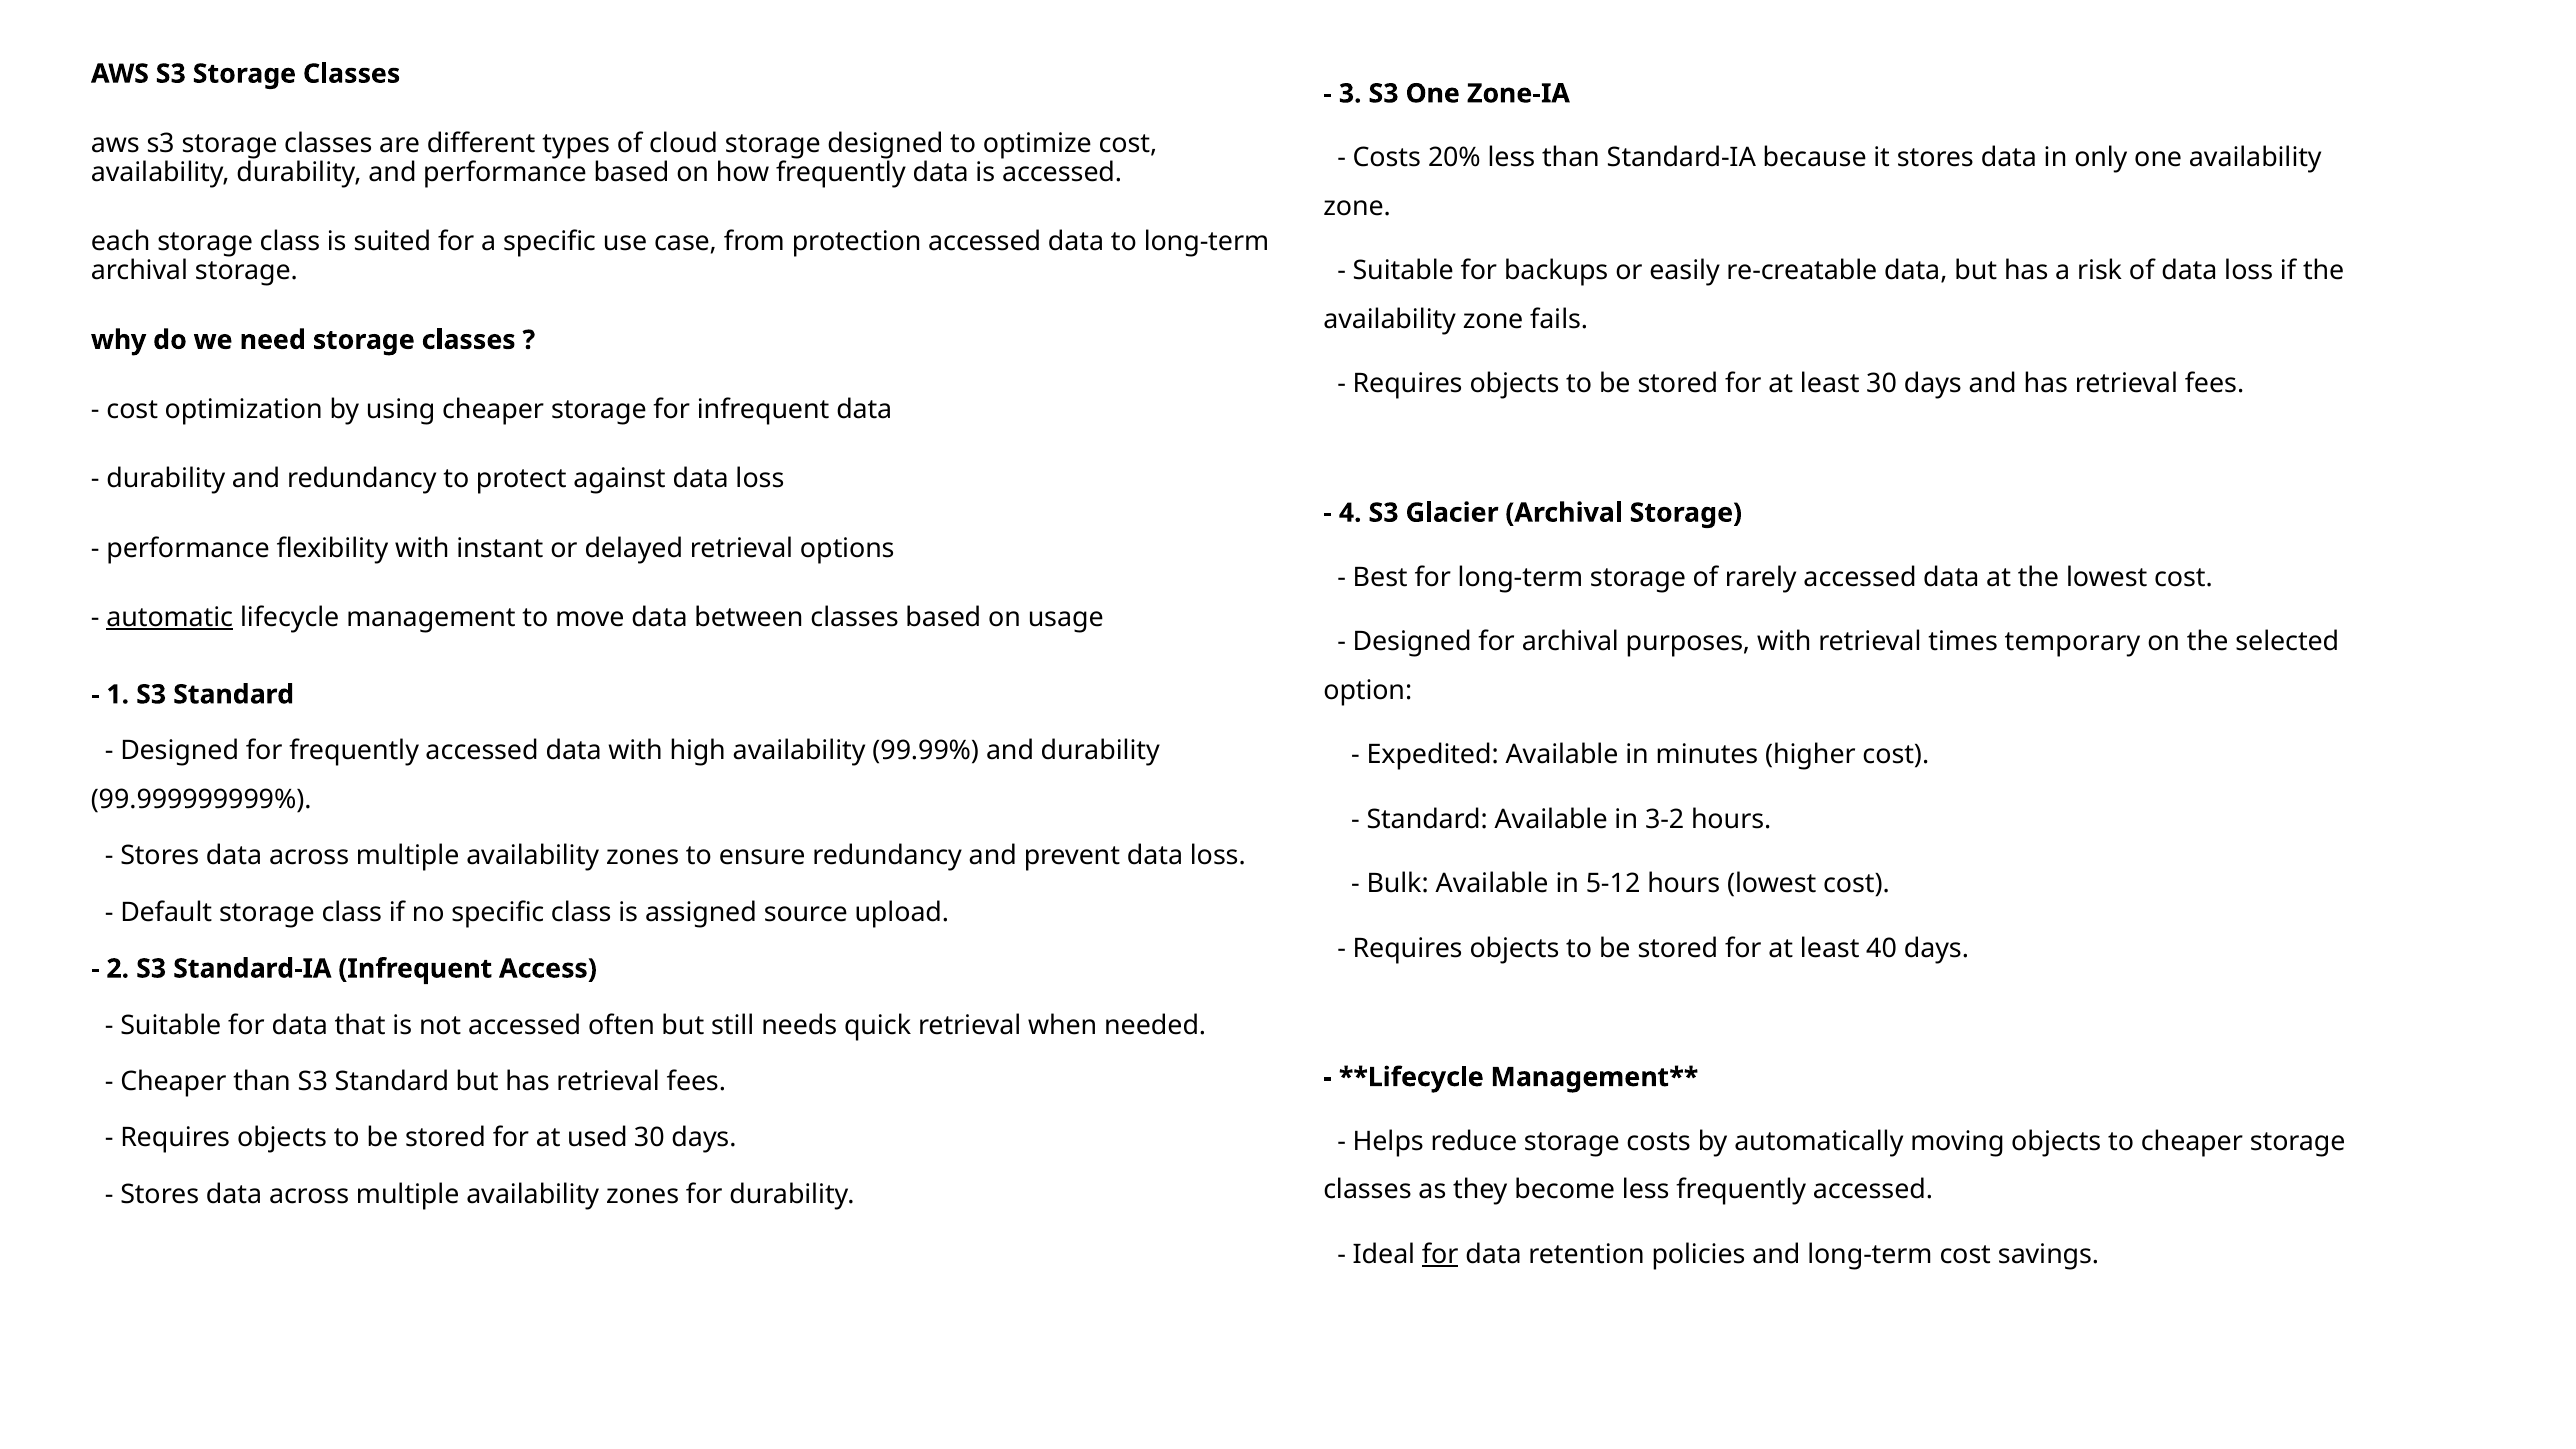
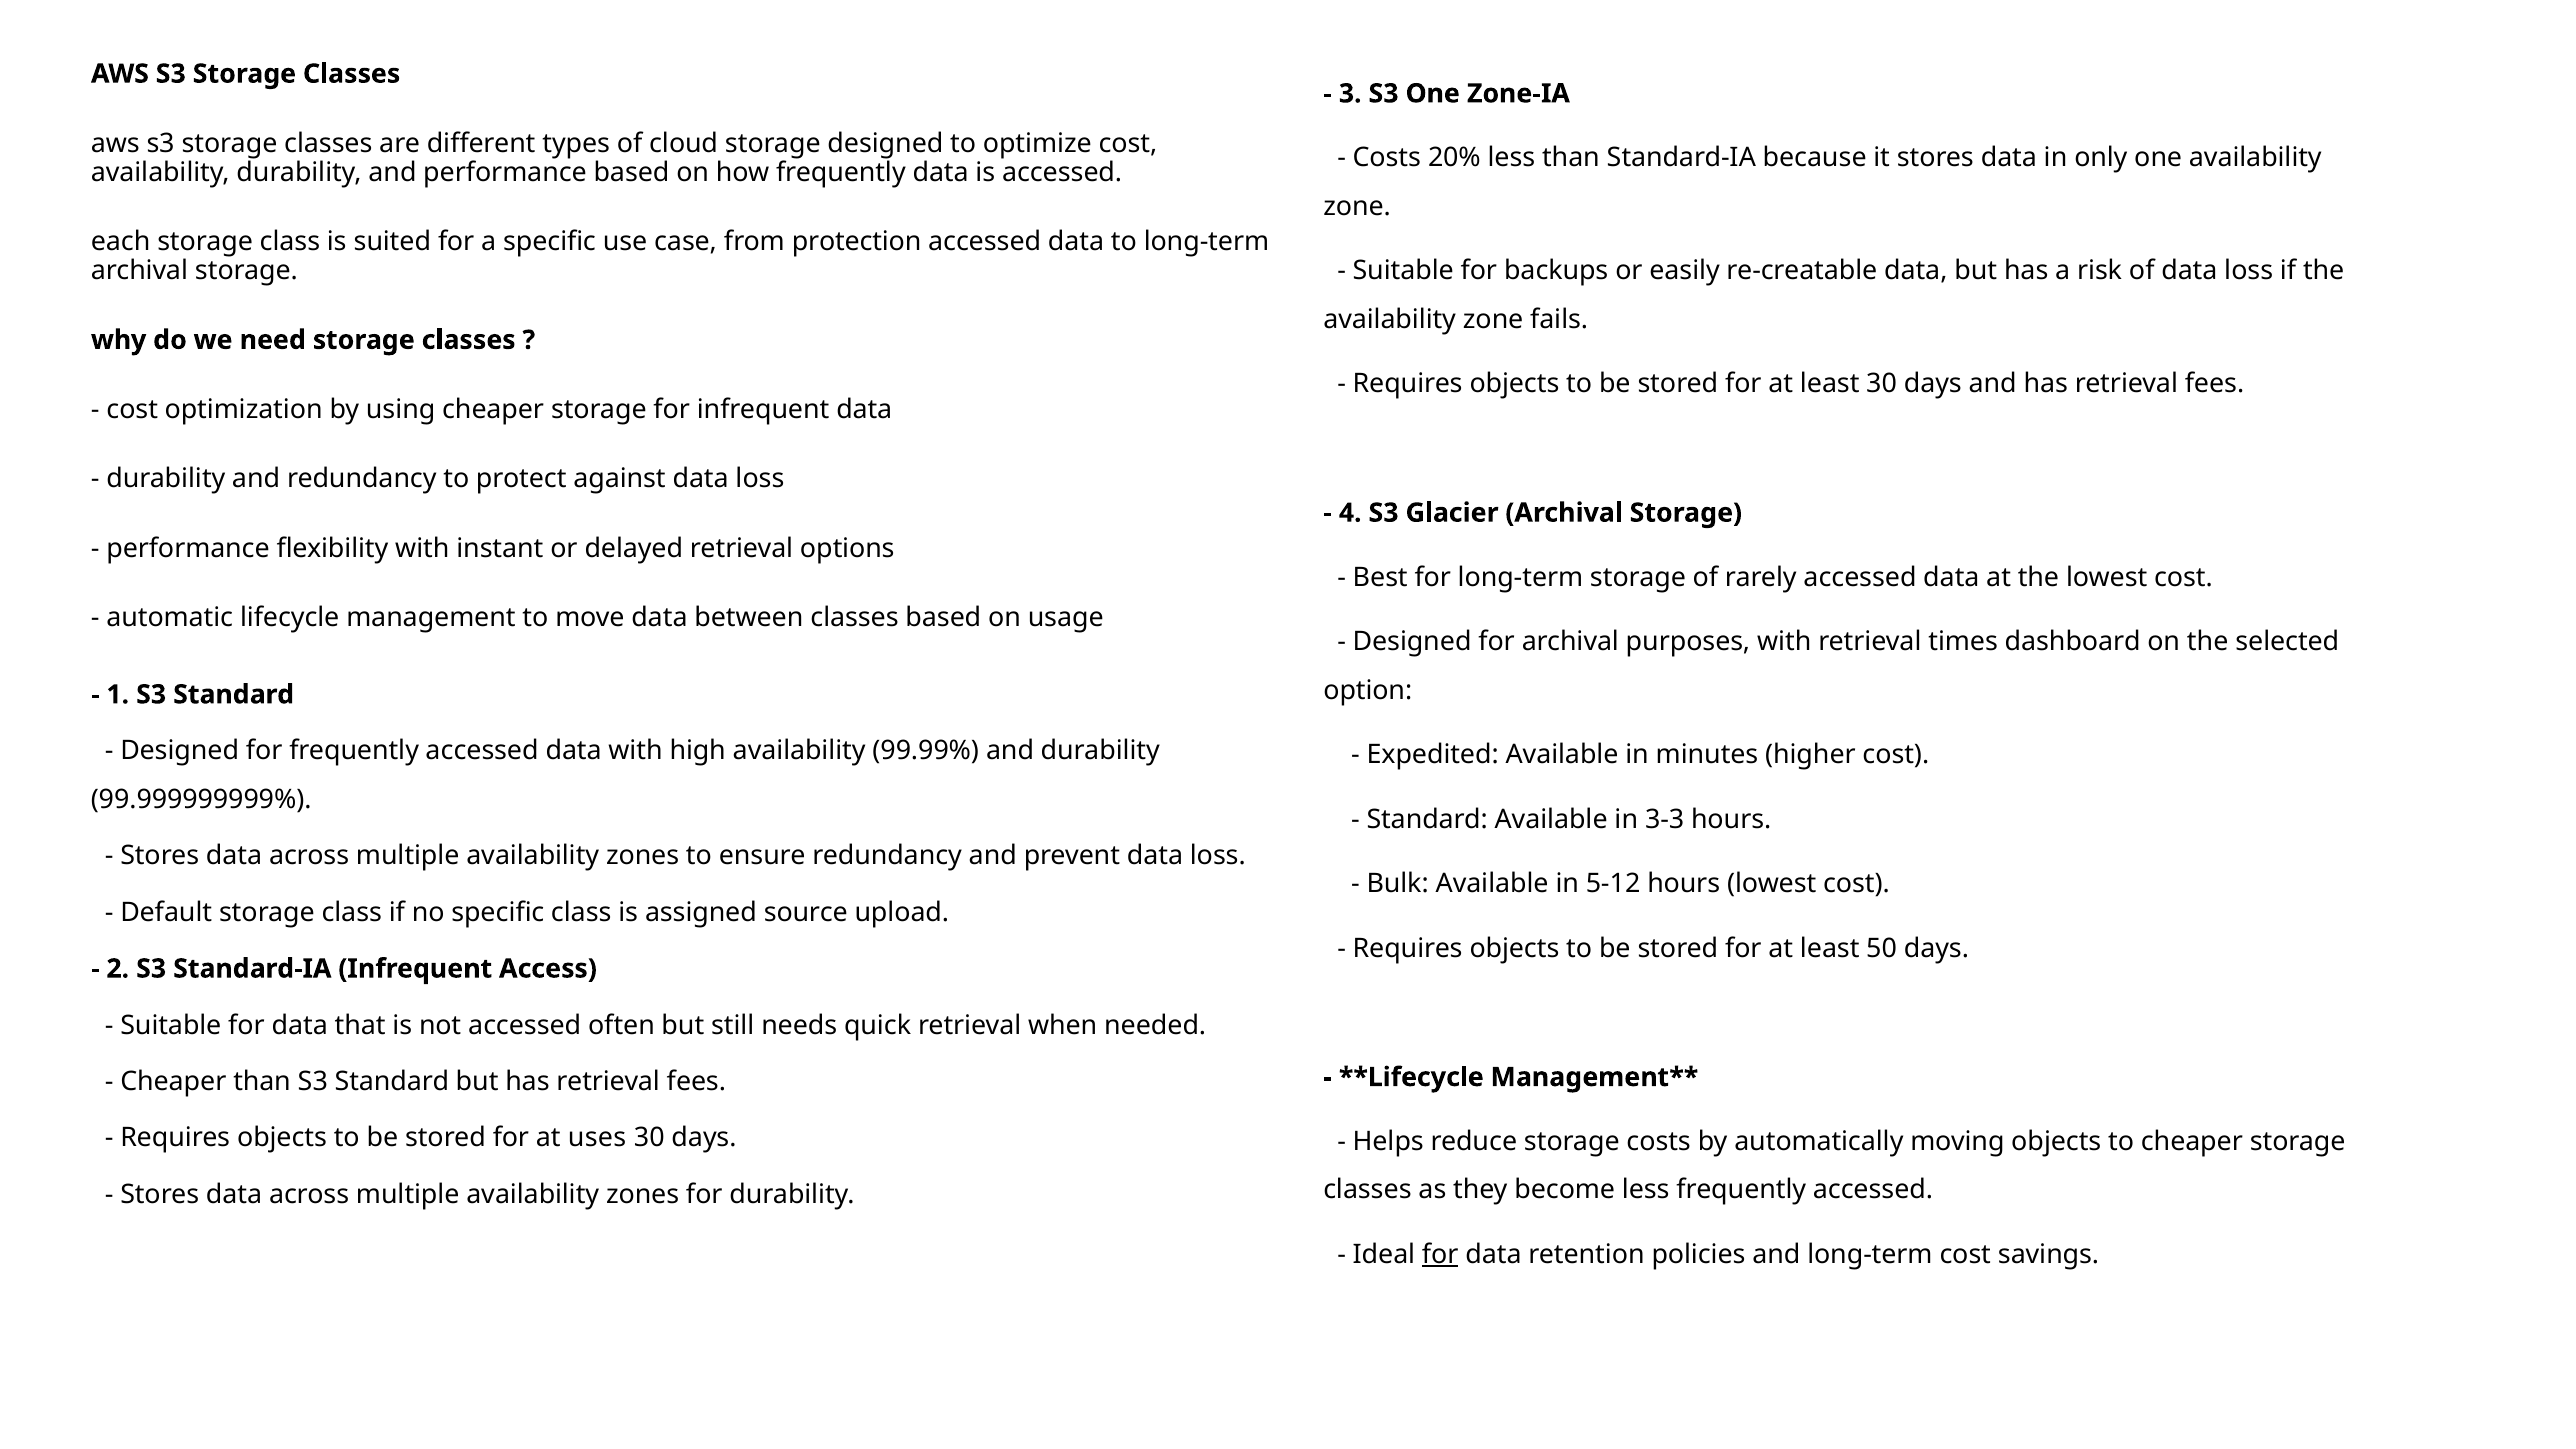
automatic underline: present -> none
temporary: temporary -> dashboard
3-2: 3-2 -> 3-3
40: 40 -> 50
used: used -> uses
